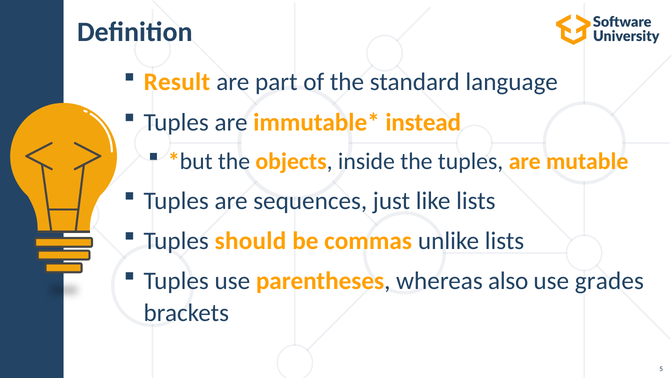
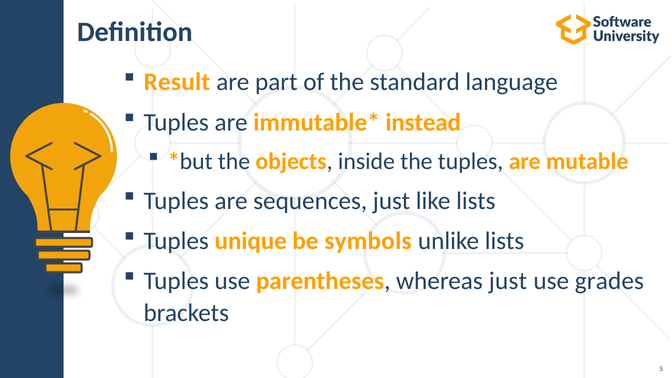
should: should -> unique
commas: commas -> symbols
whereas also: also -> just
